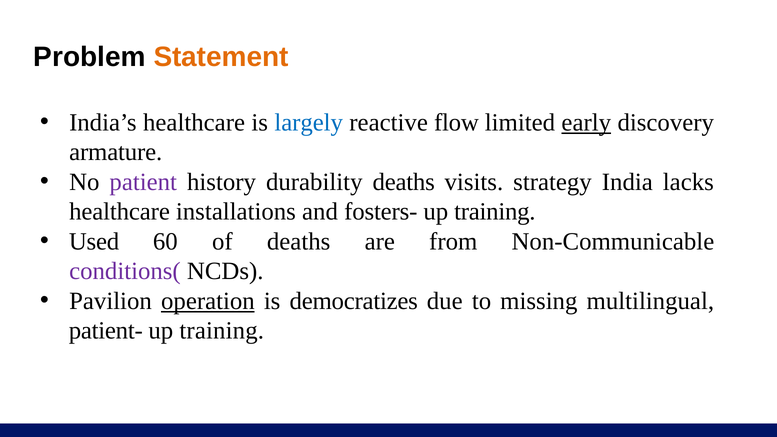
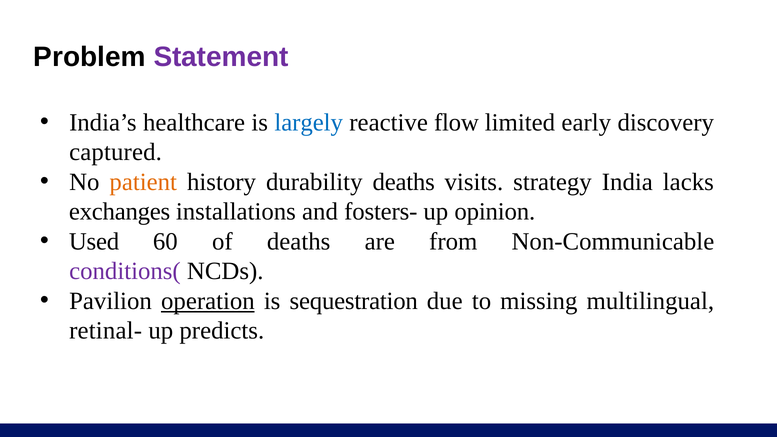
Statement colour: orange -> purple
early underline: present -> none
armature: armature -> captured
patient colour: purple -> orange
healthcare at (120, 212): healthcare -> exchanges
training at (495, 212): training -> opinion
democratizes: democratizes -> sequestration
patient-: patient- -> retinal-
training at (222, 331): training -> predicts
